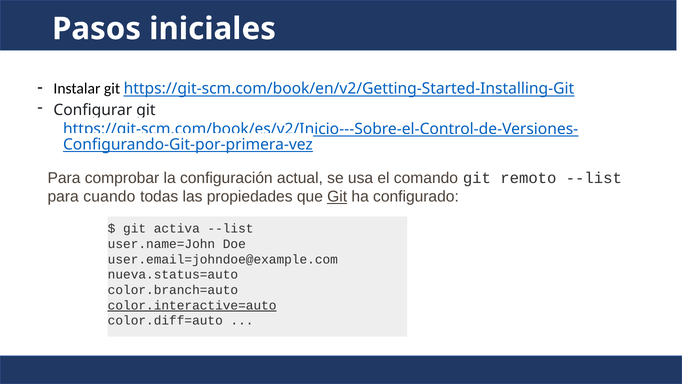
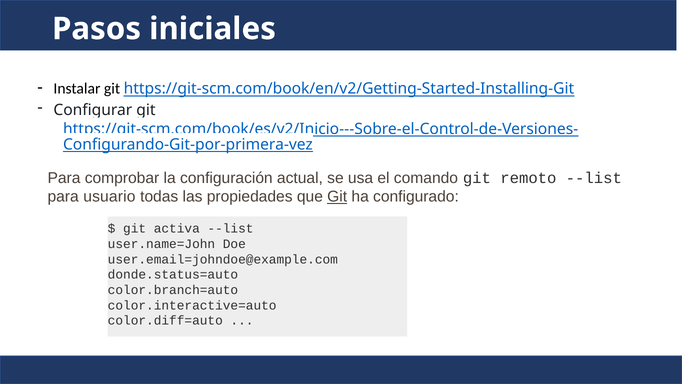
cuando: cuando -> usuario
nueva.status=auto: nueva.status=auto -> donde.status=auto
color.interactive=auto underline: present -> none
